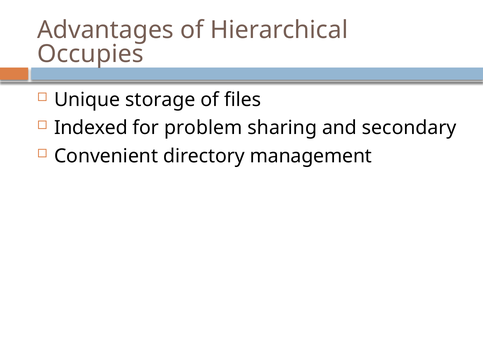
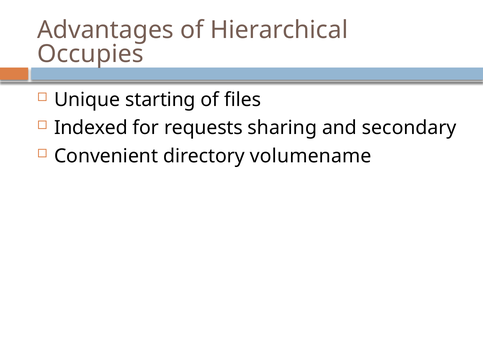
storage: storage -> starting
problem: problem -> requests
management: management -> volumename
